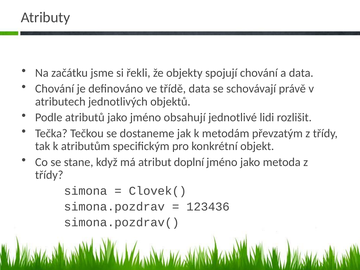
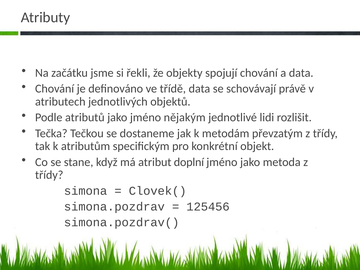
obsahují: obsahují -> nějakým
123436: 123436 -> 125456
